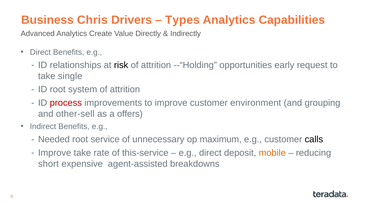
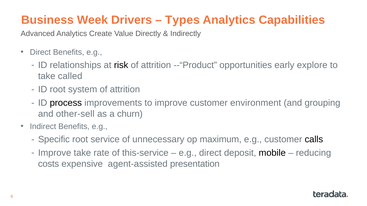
Chris: Chris -> Week
--“Holding: --“Holding -> --“Product
request: request -> explore
single: single -> called
process colour: red -> black
offers: offers -> churn
Needed: Needed -> Specific
mobile colour: orange -> black
short: short -> costs
breakdowns: breakdowns -> presentation
